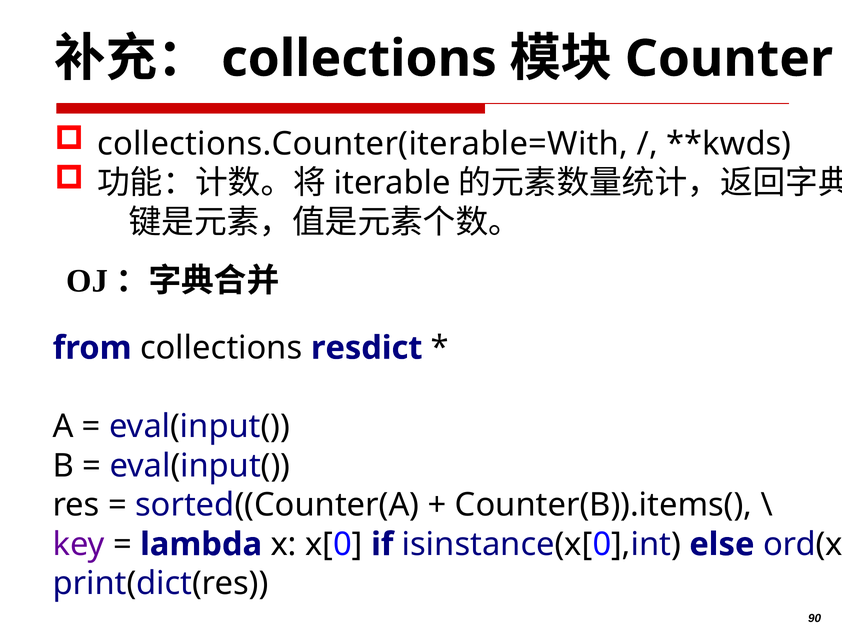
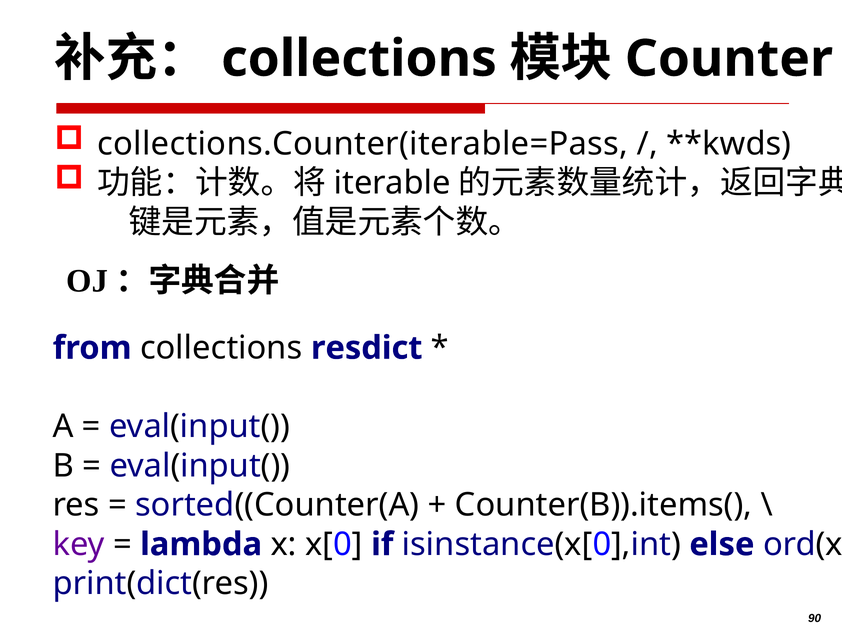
collections.Counter(iterable=With: collections.Counter(iterable=With -> collections.Counter(iterable=Pass
